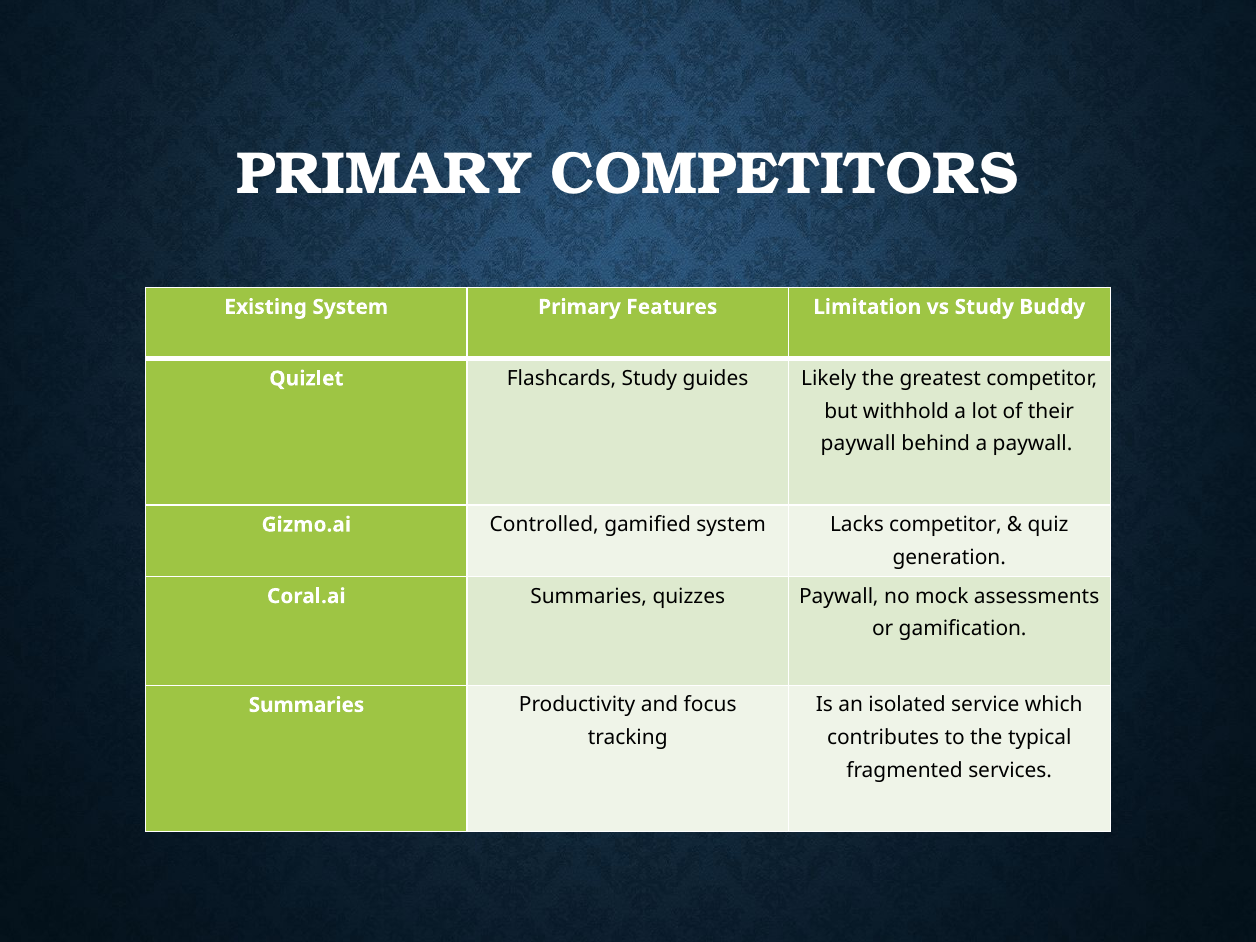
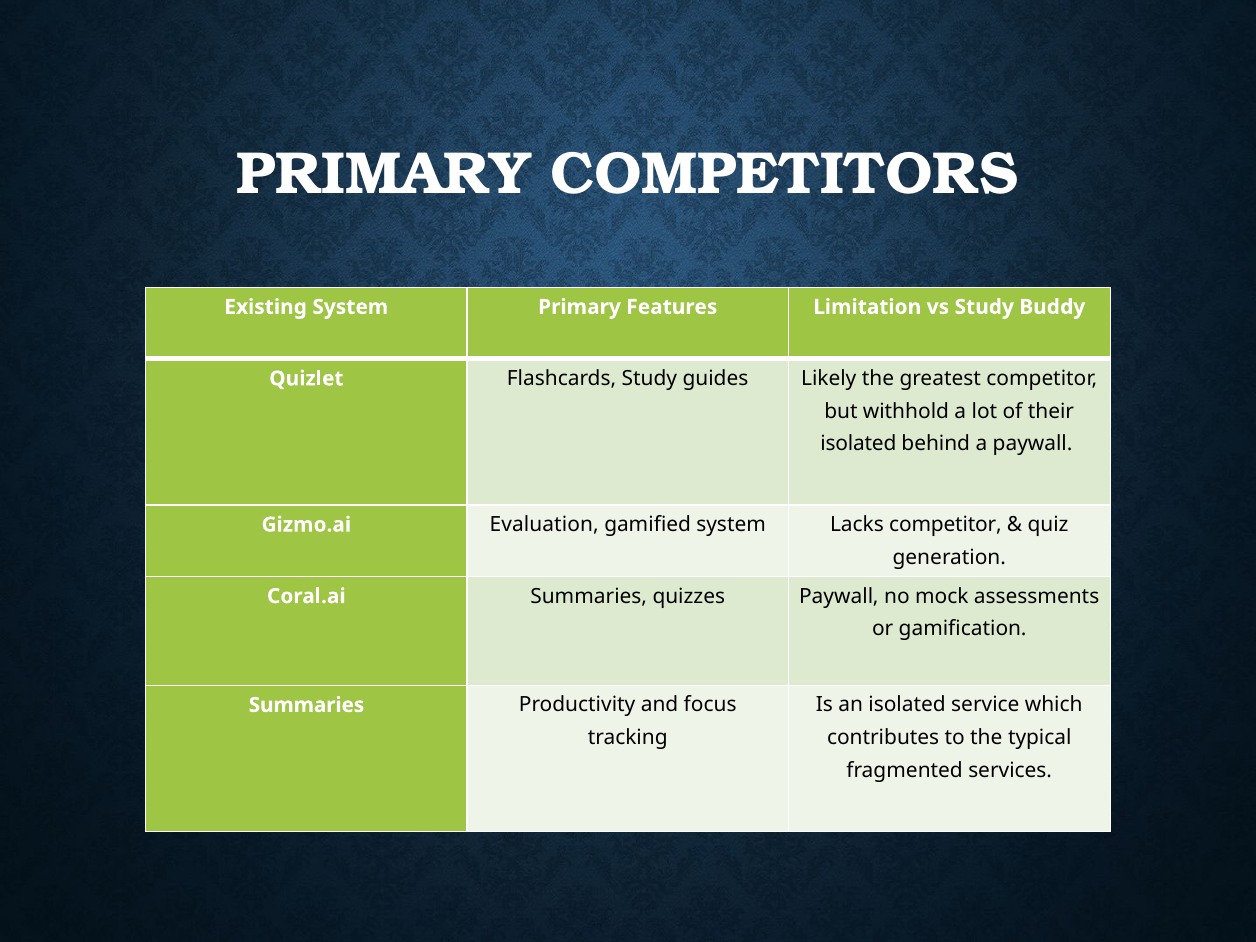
paywall at (858, 444): paywall -> isolated
Controlled: Controlled -> Evaluation
